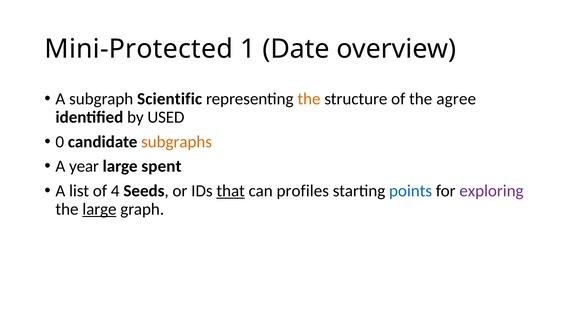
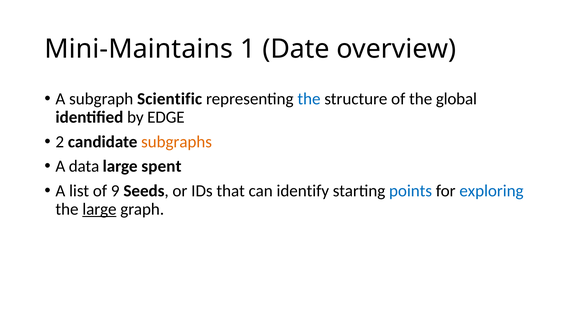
Mini-Protected: Mini-Protected -> Mini-Maintains
the at (309, 99) colour: orange -> blue
agree: agree -> global
USED: USED -> EDGE
0: 0 -> 2
year: year -> data
4: 4 -> 9
that underline: present -> none
profiles: profiles -> identify
exploring colour: purple -> blue
